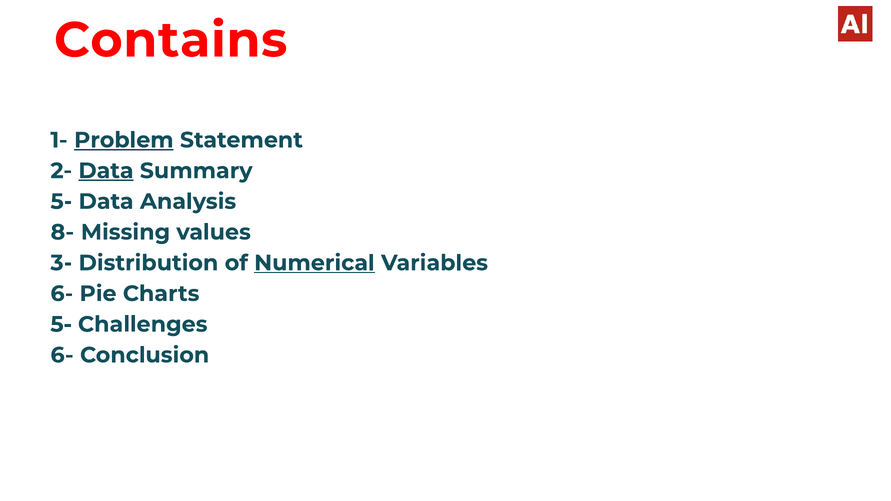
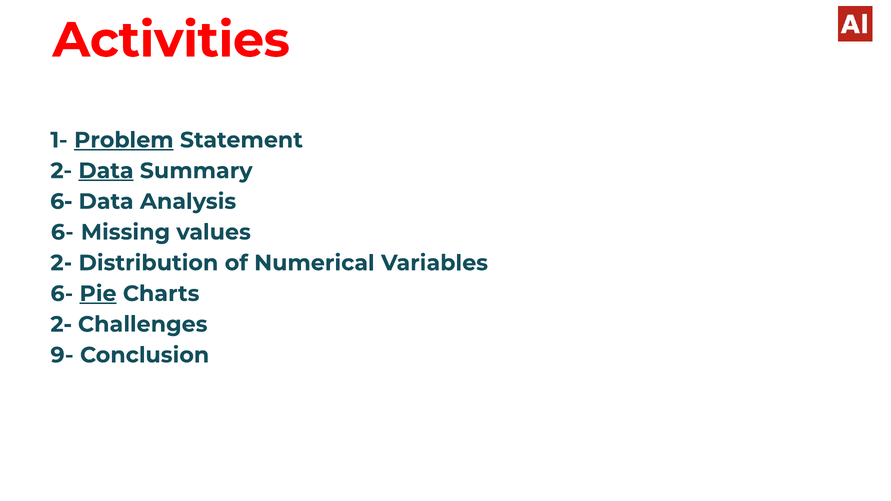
Contains: Contains -> Activities
5- at (61, 202): 5- -> 6-
8- at (62, 232): 8- -> 6-
3- at (61, 263): 3- -> 2-
Numerical underline: present -> none
Pie underline: none -> present
5- at (61, 324): 5- -> 2-
6- at (62, 355): 6- -> 9-
